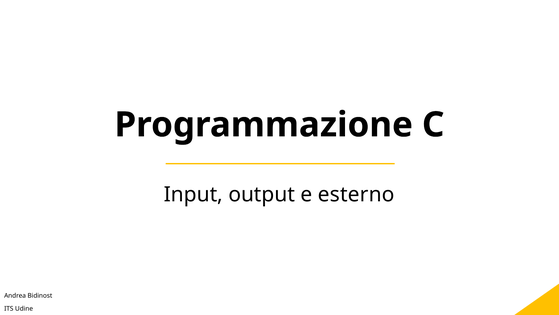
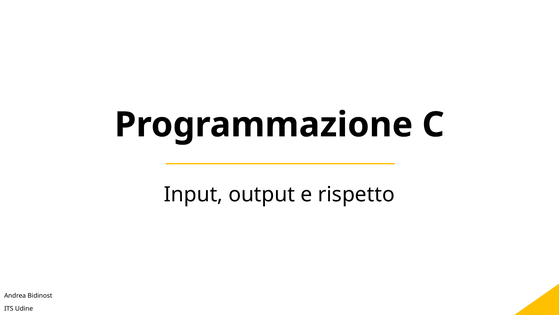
esterno: esterno -> rispetto
